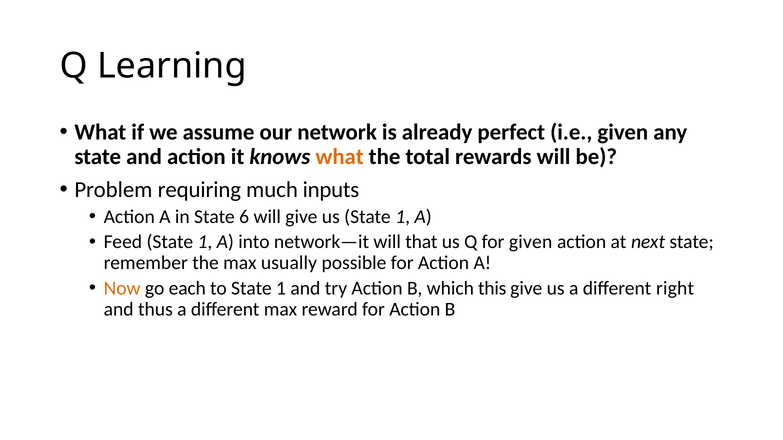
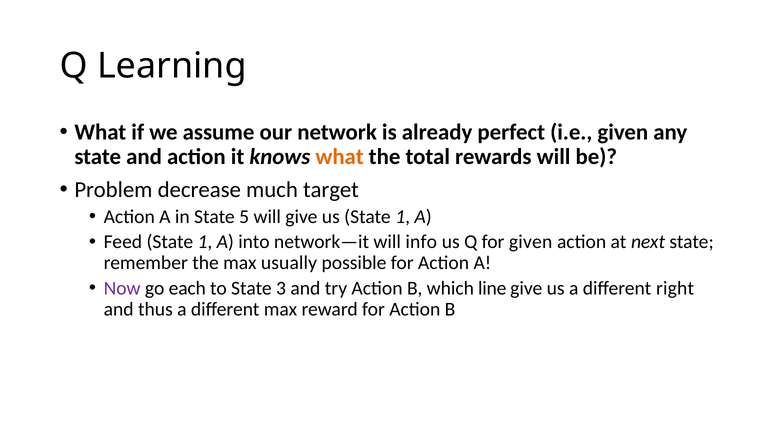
requiring: requiring -> decrease
inputs: inputs -> target
6: 6 -> 5
that: that -> info
Now colour: orange -> purple
to State 1: 1 -> 3
this: this -> line
